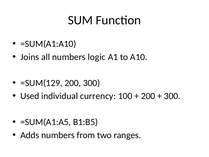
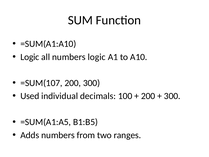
Joins at (30, 57): Joins -> Logic
=SUM(129: =SUM(129 -> =SUM(107
currency: currency -> decimals
